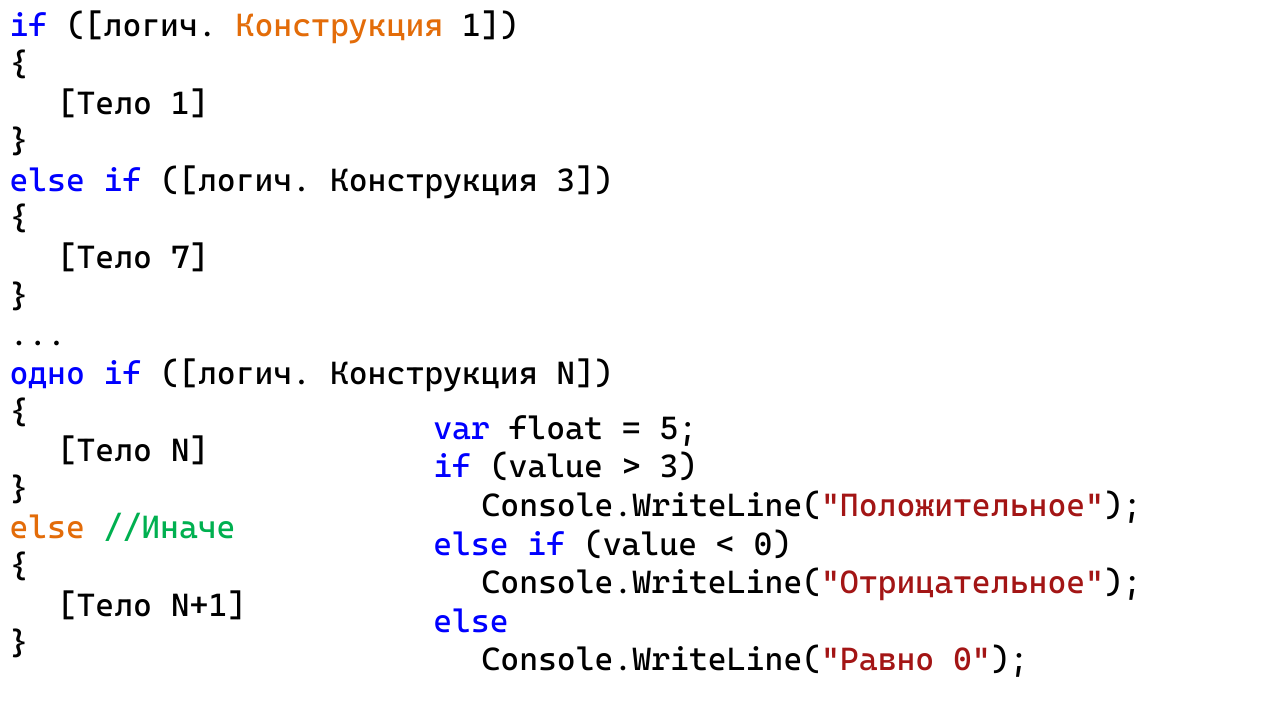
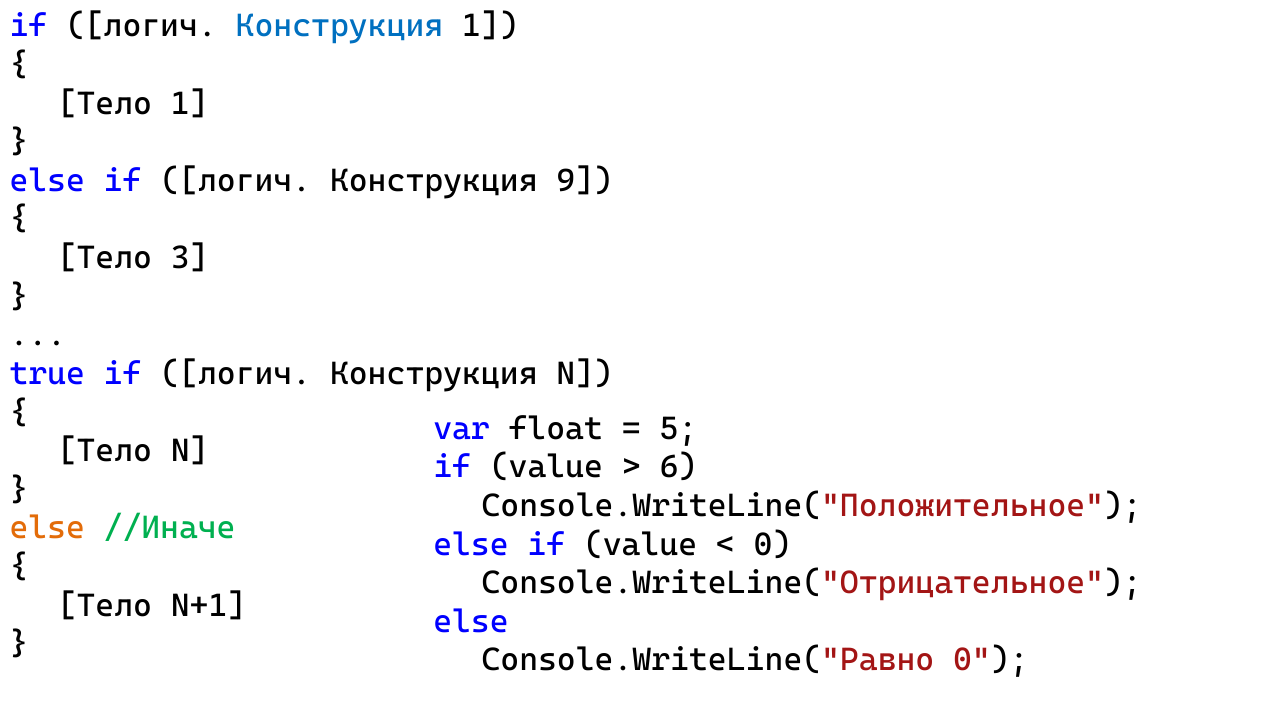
Конструкция at (340, 26) colour: orange -> blue
Конструкция 3: 3 -> 9
7: 7 -> 3
одно: одно -> true
3 at (678, 468): 3 -> 6
